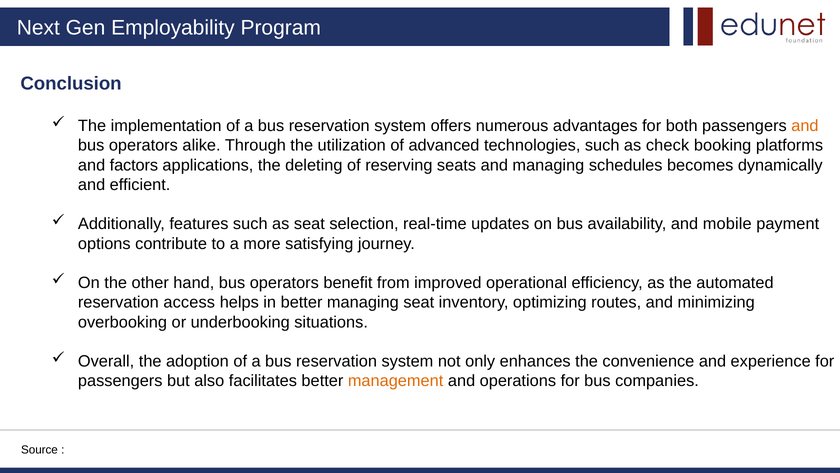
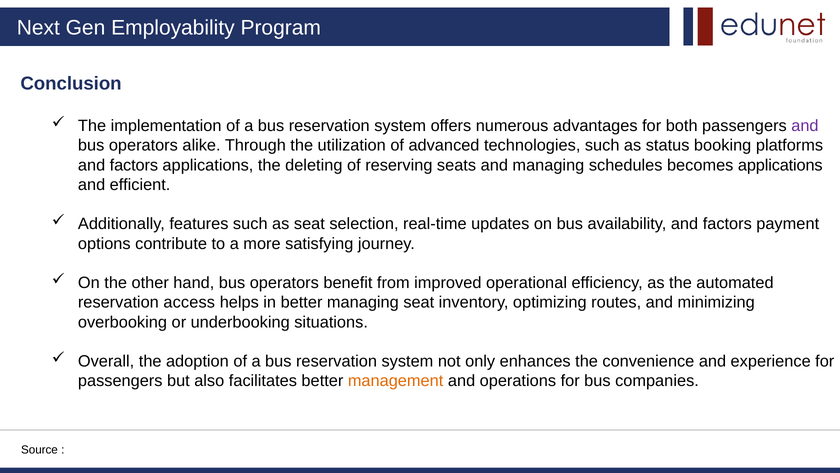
and at (805, 126) colour: orange -> purple
check: check -> status
becomes dynamically: dynamically -> applications
availability and mobile: mobile -> factors
